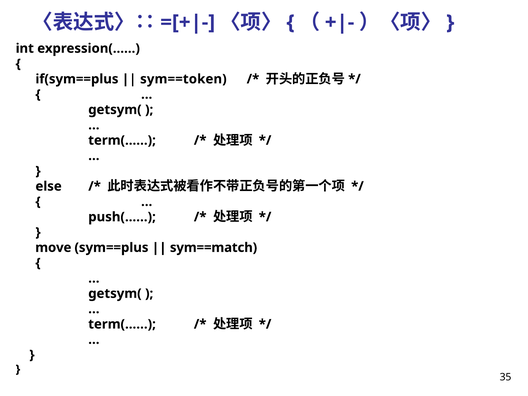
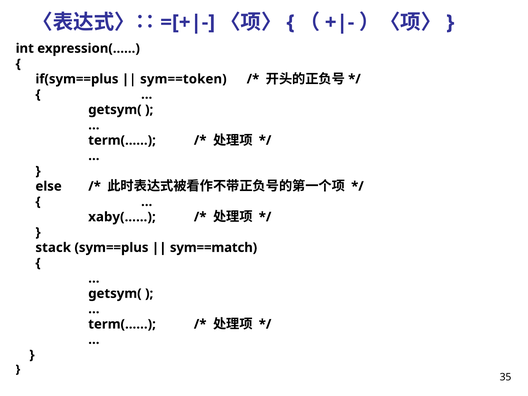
push(……: push(…… -> xaby(……
move: move -> stack
